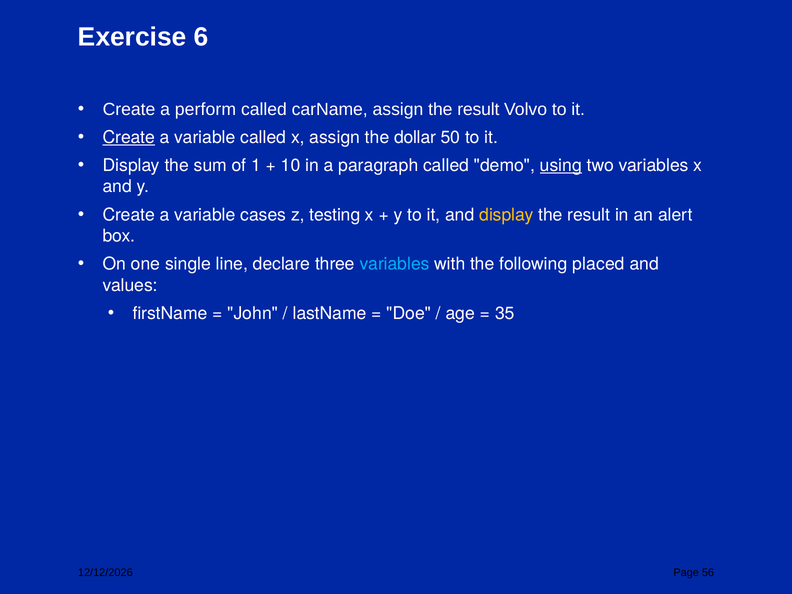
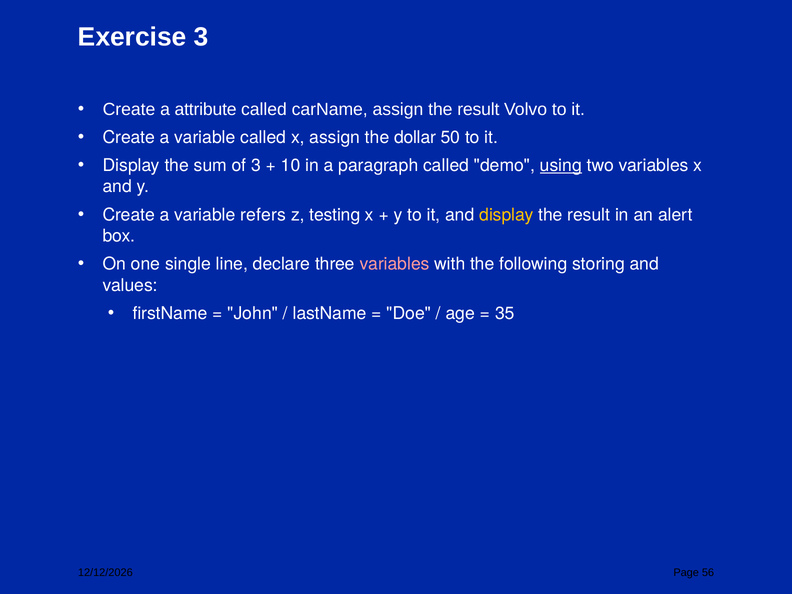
Exercise 6: 6 -> 3
perform: perform -> attribute
Create at (129, 137) underline: present -> none
of 1: 1 -> 3
cases: cases -> refers
variables at (395, 264) colour: light blue -> pink
placed: placed -> storing
